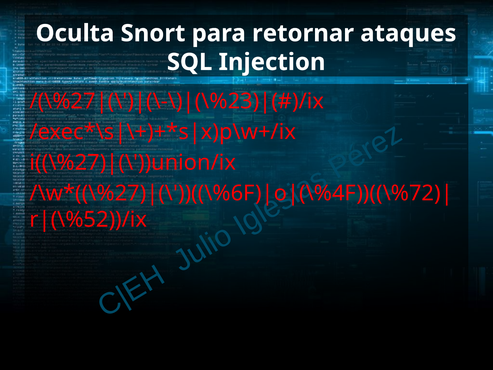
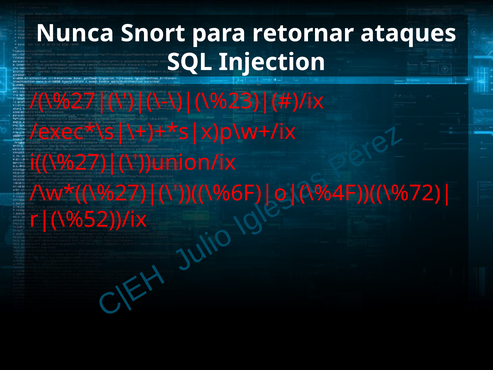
Oculta: Oculta -> Nunca
